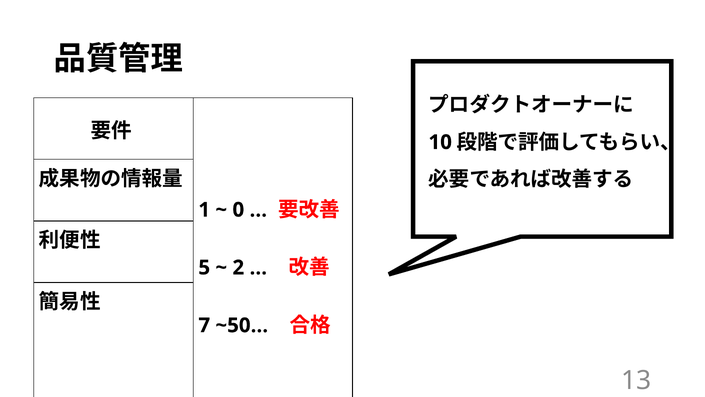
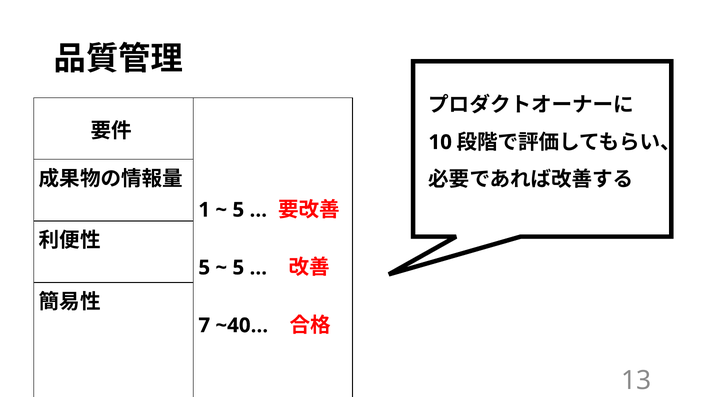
0 at (238, 210): 0 -> 5
2 at (238, 267): 2 -> 5
~50…: ~50… -> ~40…
